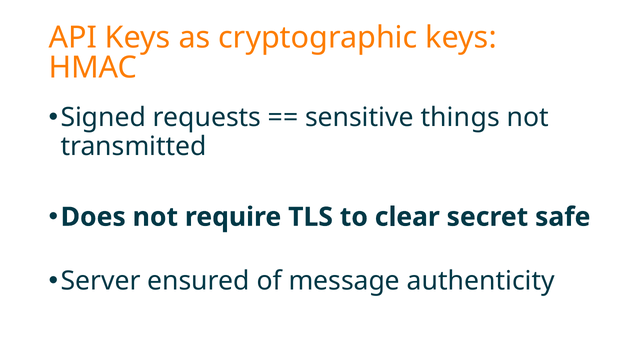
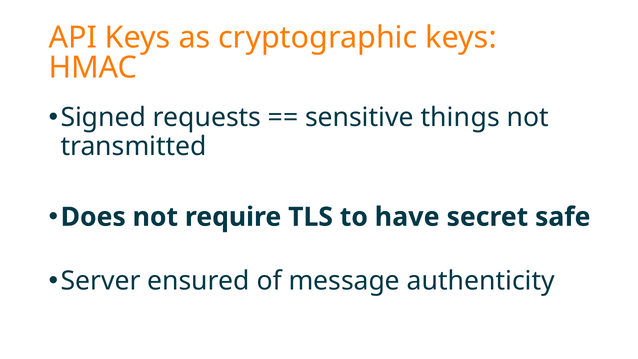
clear: clear -> have
